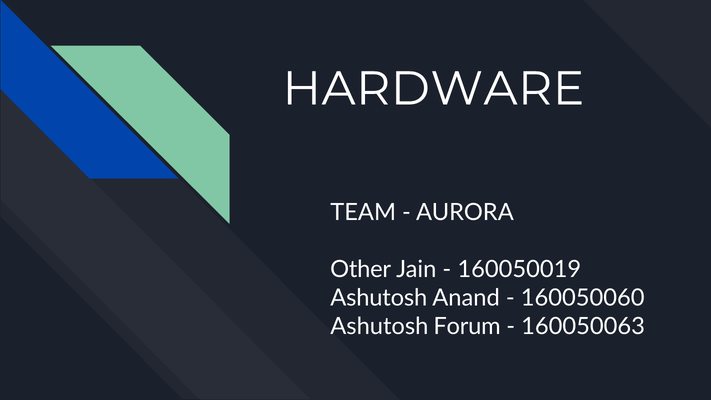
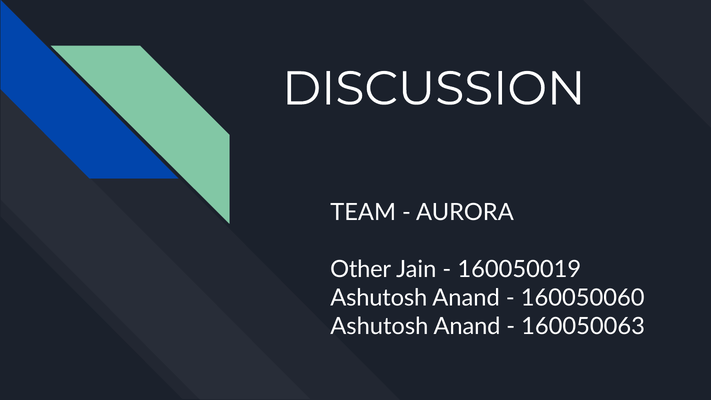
HARDWARE: HARDWARE -> DISCUSSION
Forum at (467, 326): Forum -> Anand
